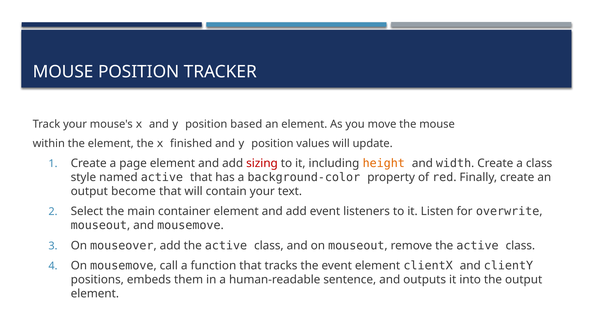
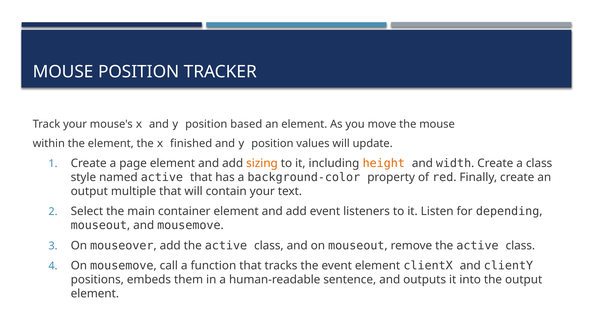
sizing colour: red -> orange
become: become -> multiple
overwrite: overwrite -> depending
